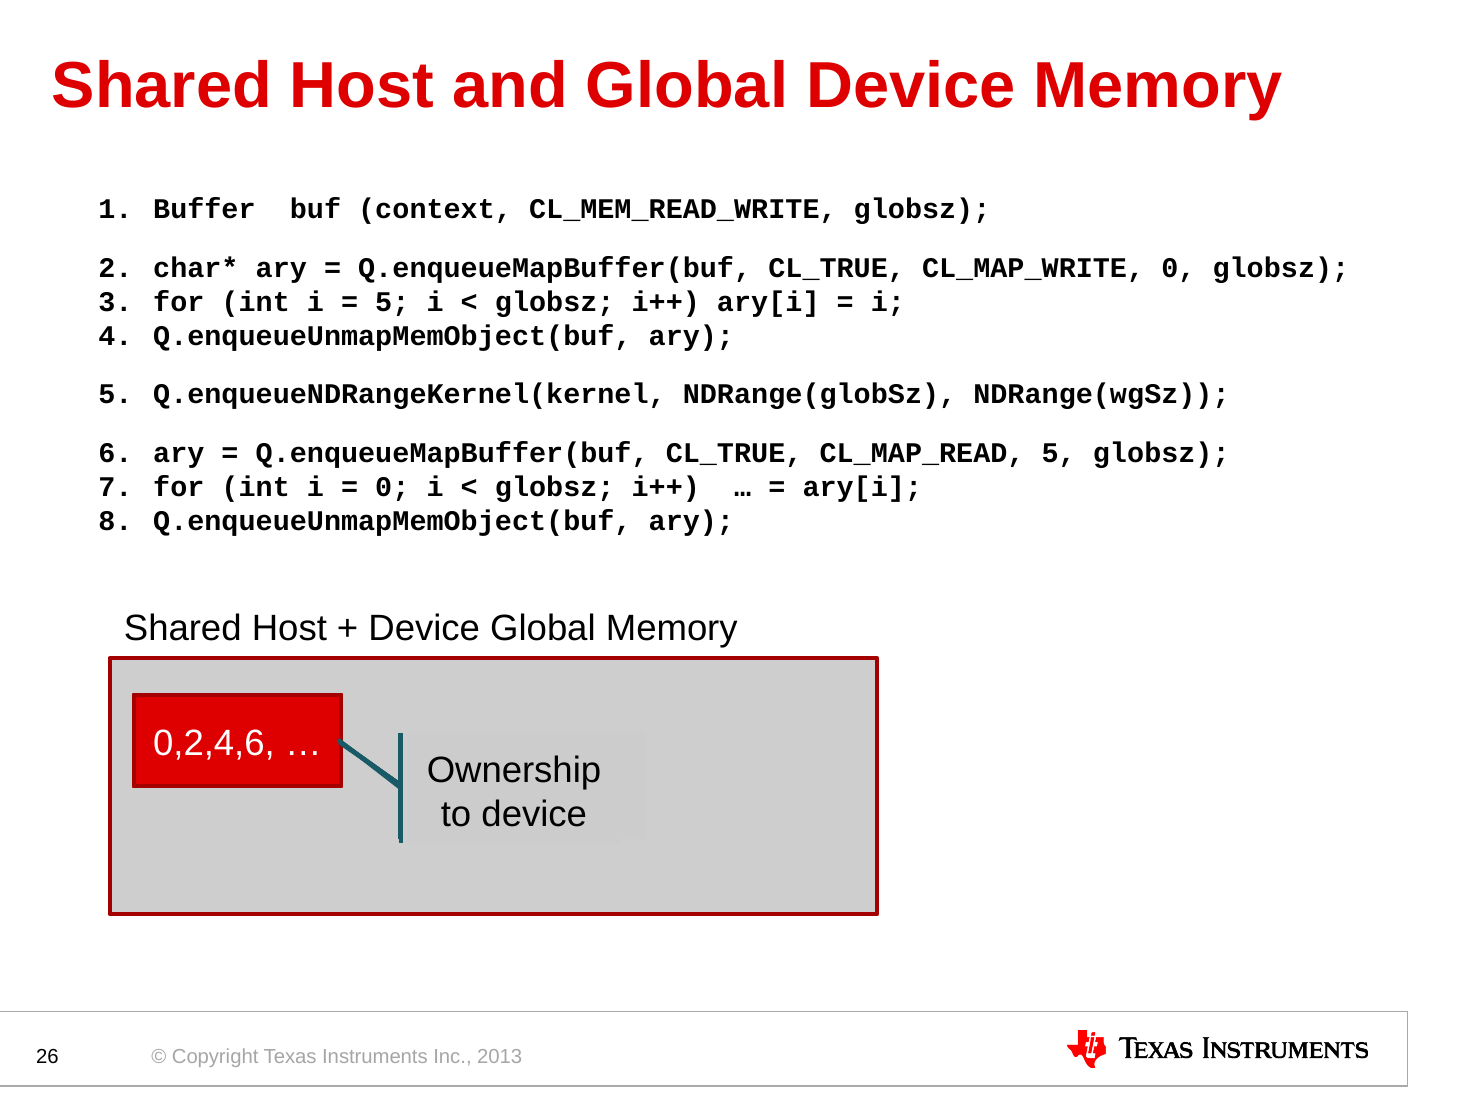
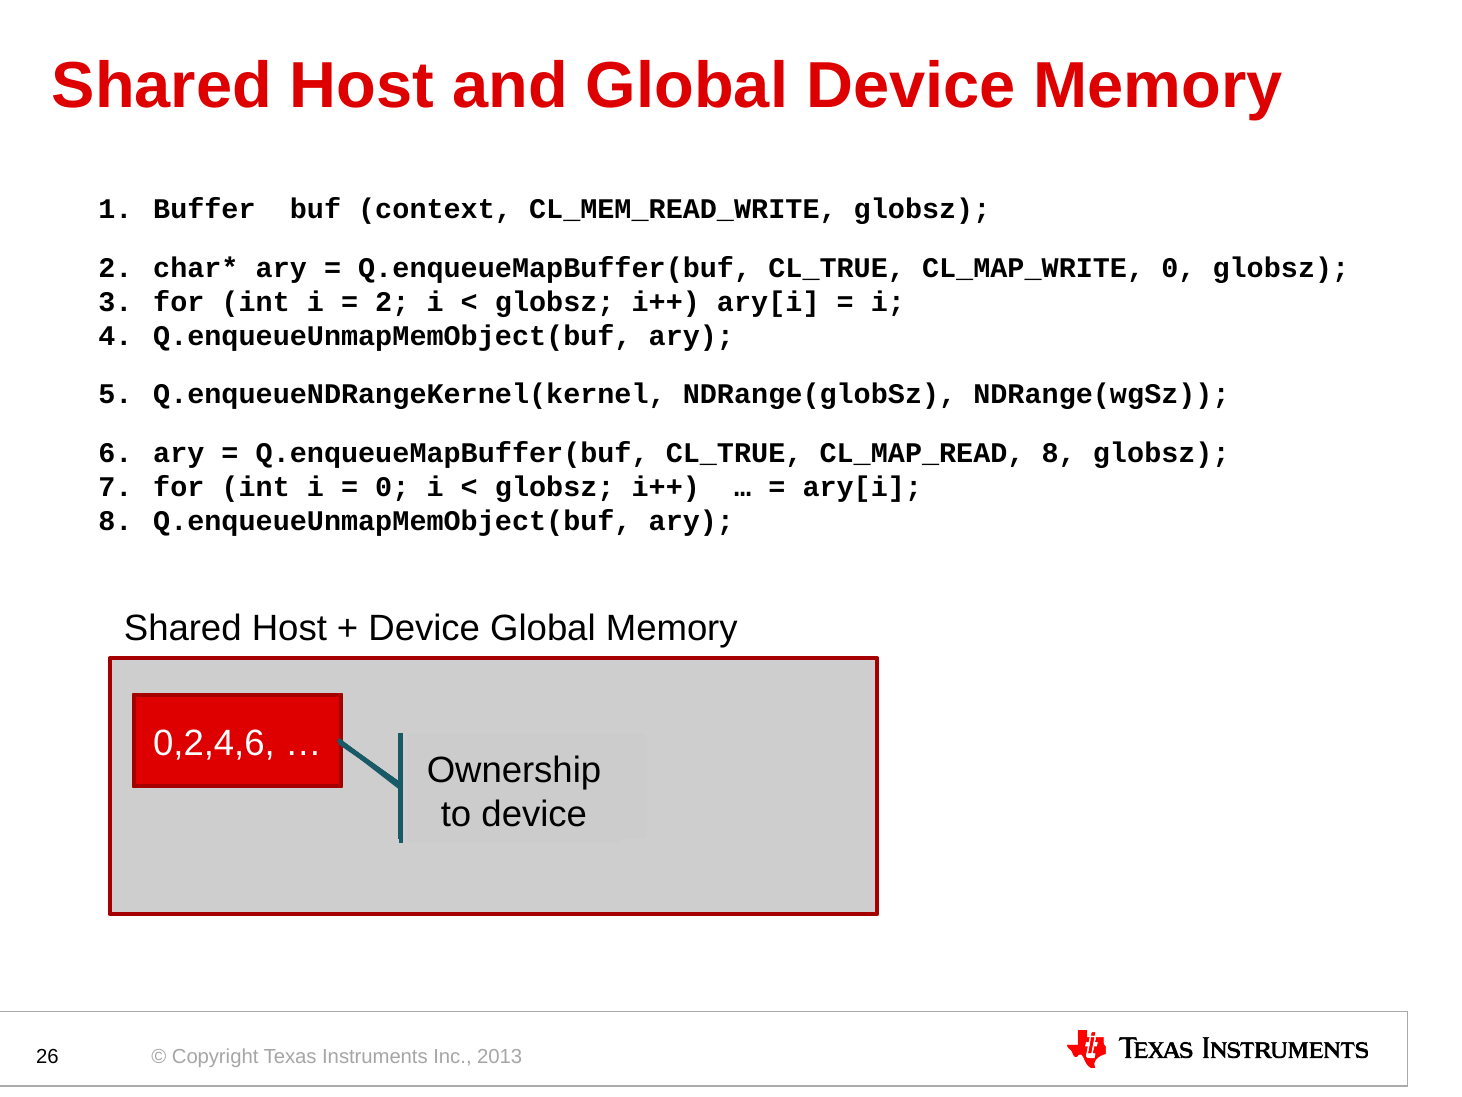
5 at (392, 302): 5 -> 2
CL_MAP_READ 5: 5 -> 8
